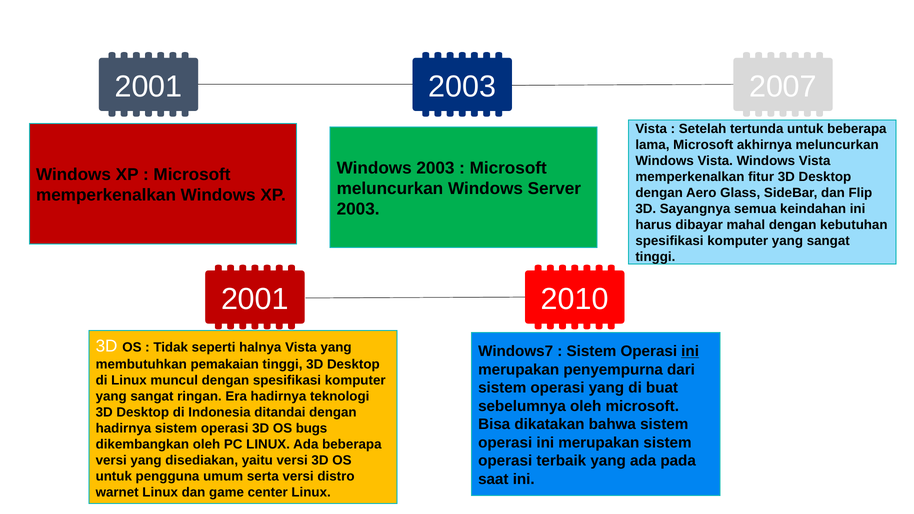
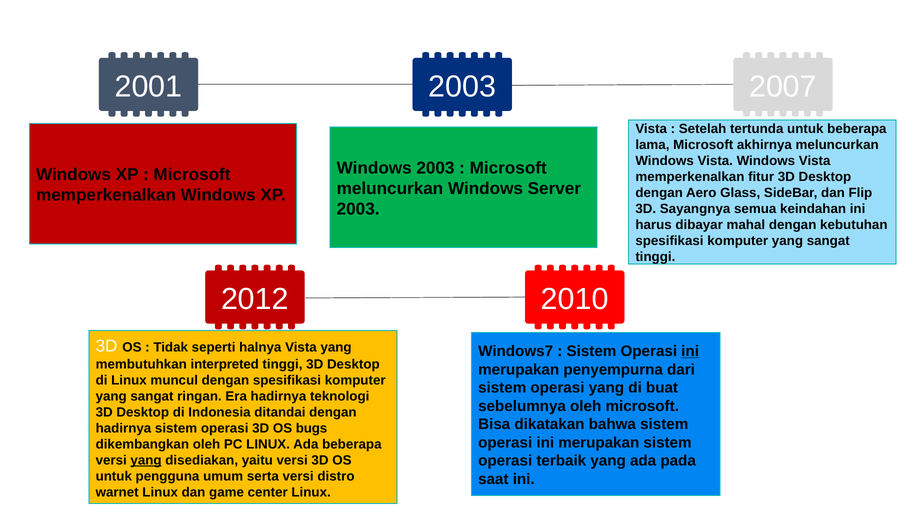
2001 at (255, 299): 2001 -> 2012
pemakaian: pemakaian -> interpreted
yang at (146, 460) underline: none -> present
